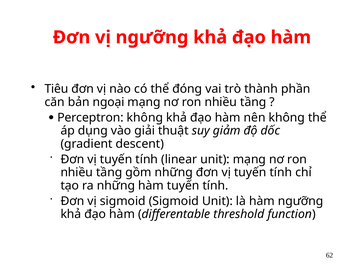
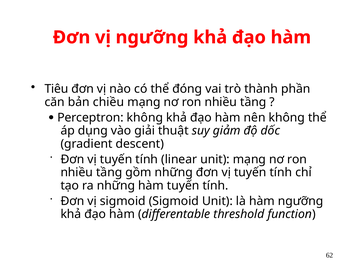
ngoại: ngoại -> chiều
